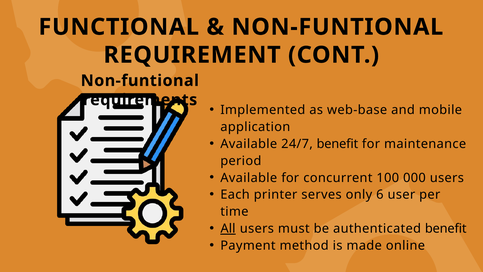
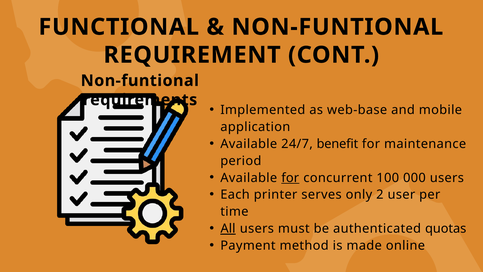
for at (290, 178) underline: none -> present
6: 6 -> 2
authenticated benefit: benefit -> quotas
